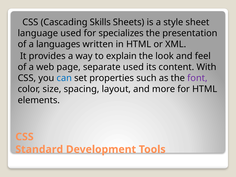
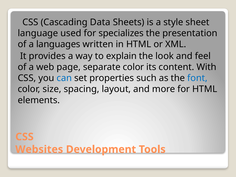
Skills: Skills -> Data
separate used: used -> color
font colour: purple -> blue
Standard: Standard -> Websites
